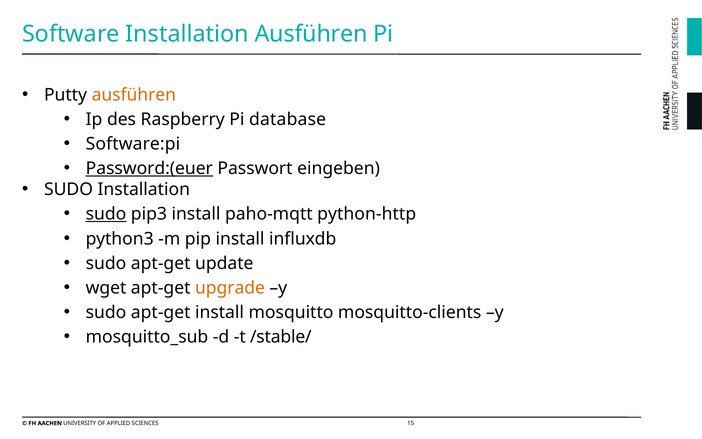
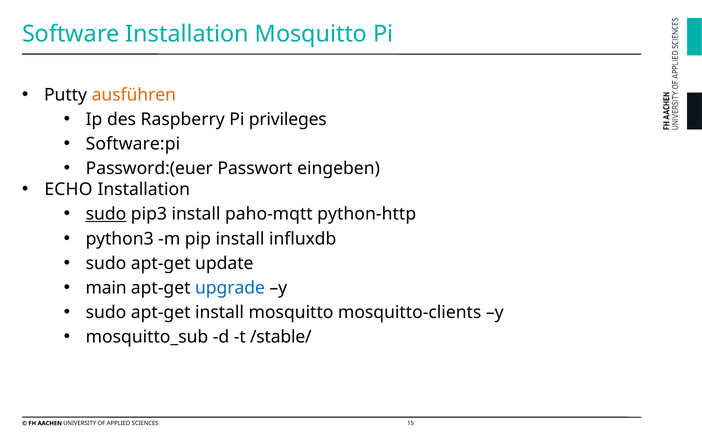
Installation Ausführen: Ausführen -> Mosquitto
database: database -> privileges
Password:(euer underline: present -> none
SUDO at (69, 189): SUDO -> ECHO
wget: wget -> main
upgrade colour: orange -> blue
